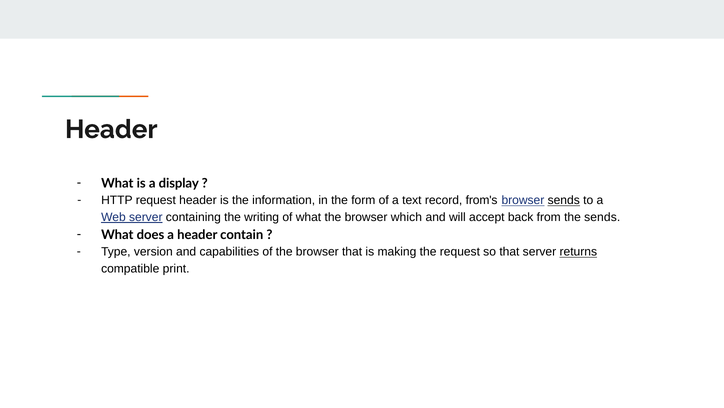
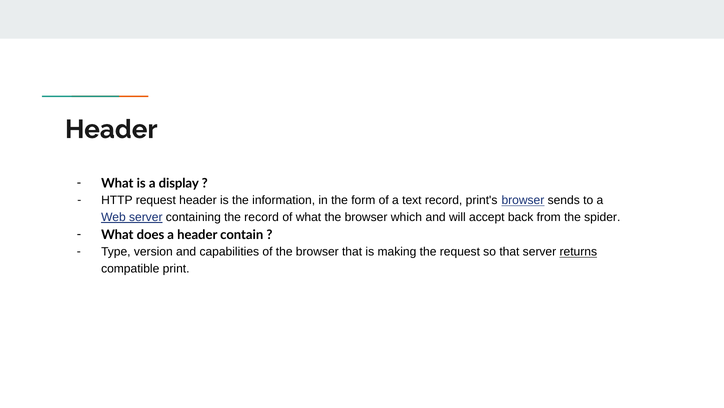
from's: from's -> print's
sends at (564, 200) underline: present -> none
the writing: writing -> record
the sends: sends -> spider
